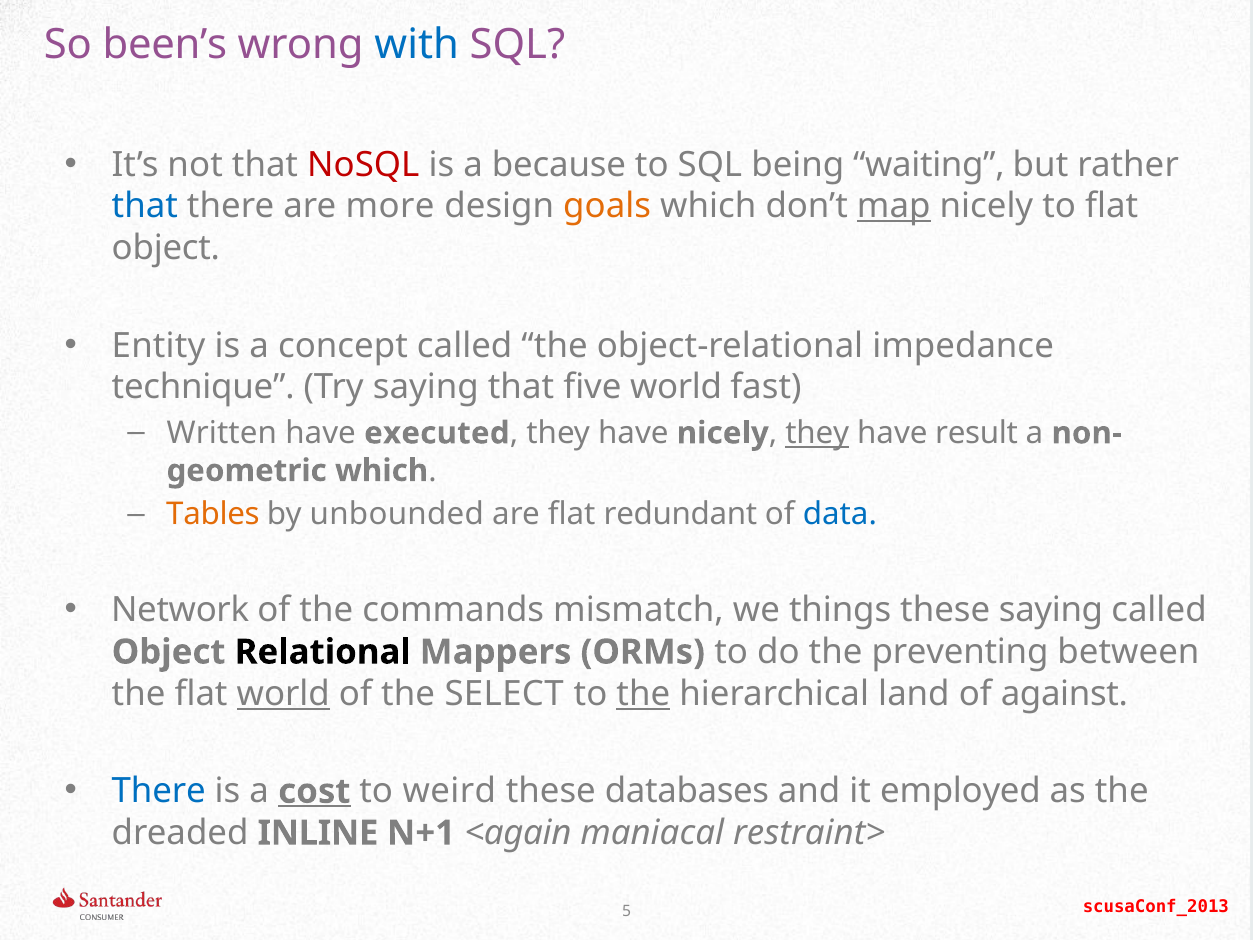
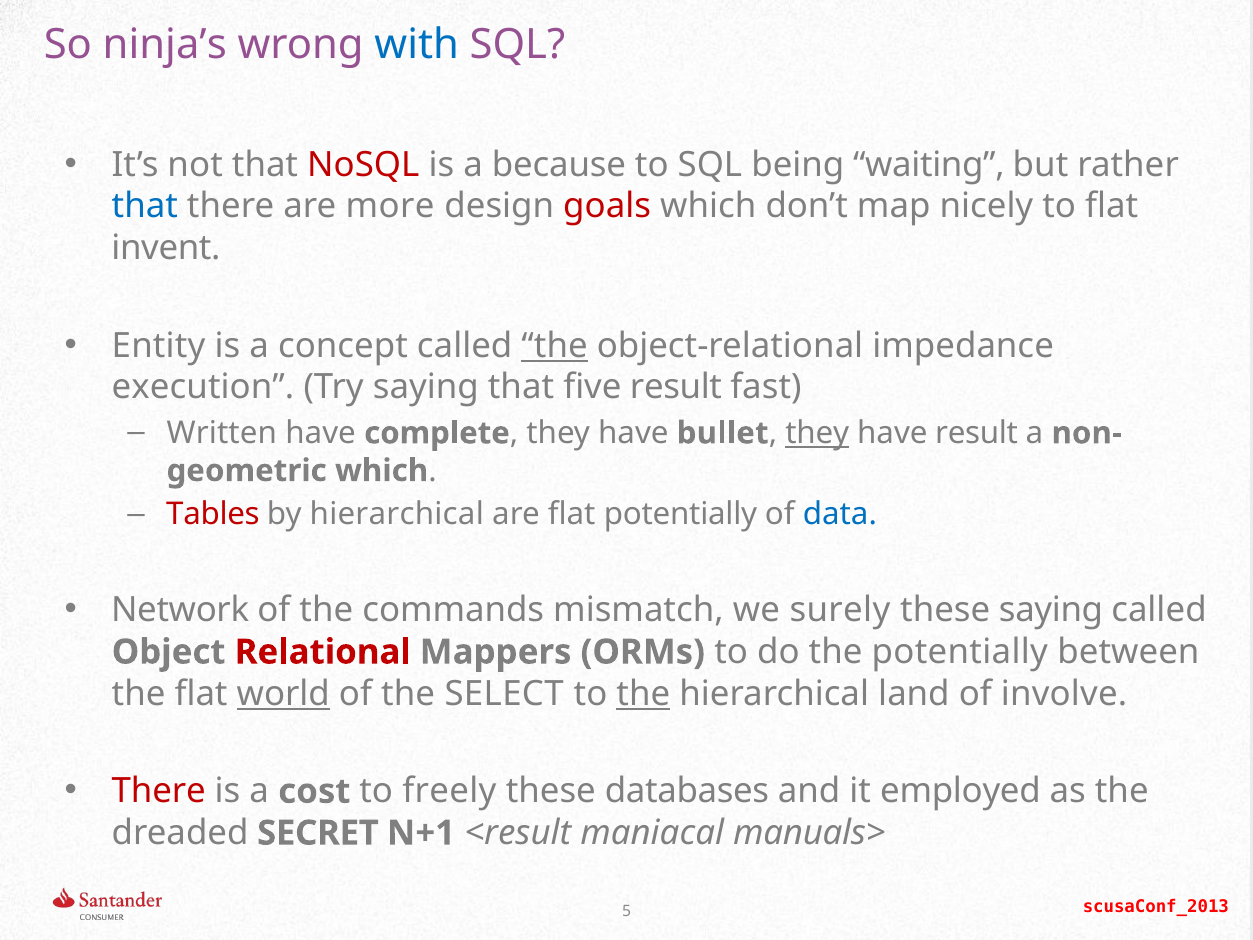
been’s: been’s -> ninja’s
goals colour: orange -> red
map underline: present -> none
object at (166, 248): object -> invent
the at (555, 346) underline: none -> present
technique: technique -> execution
five world: world -> result
executed: executed -> complete
have nicely: nicely -> bullet
Tables colour: orange -> red
by unbounded: unbounded -> hierarchical
flat redundant: redundant -> potentially
things: things -> surely
Relational colour: black -> red
the preventing: preventing -> potentially
against: against -> involve
There at (159, 791) colour: blue -> red
cost underline: present -> none
weird: weird -> freely
INLINE: INLINE -> SECRET
<again: <again -> <result
restraint>: restraint> -> manuals>
